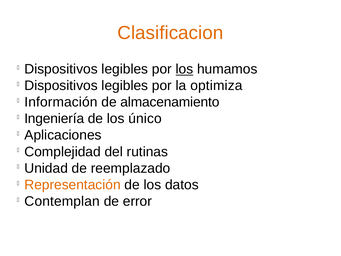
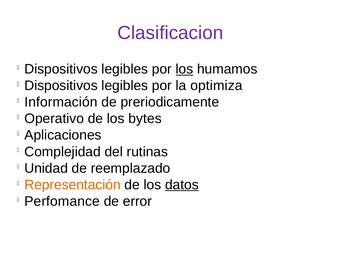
Clasificacion colour: orange -> purple
almacenamiento: almacenamiento -> preriodicamente
Ingeniería: Ingeniería -> Operativo
único: único -> bytes
datos underline: none -> present
Contemplan: Contemplan -> Perfomance
